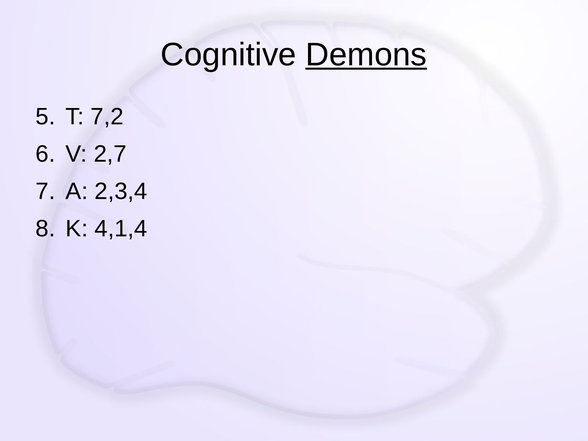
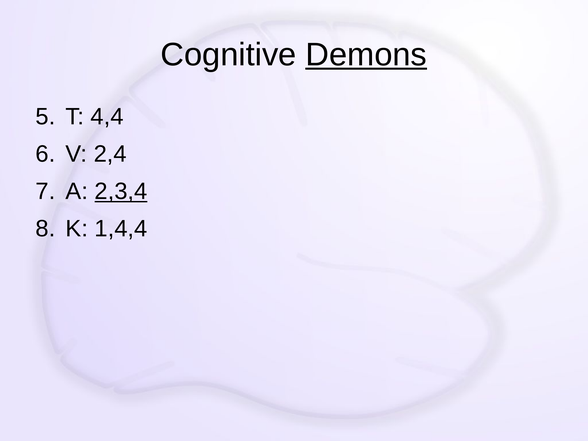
7,2: 7,2 -> 4,4
2,7: 2,7 -> 2,4
2,3,4 underline: none -> present
4,1,4: 4,1,4 -> 1,4,4
